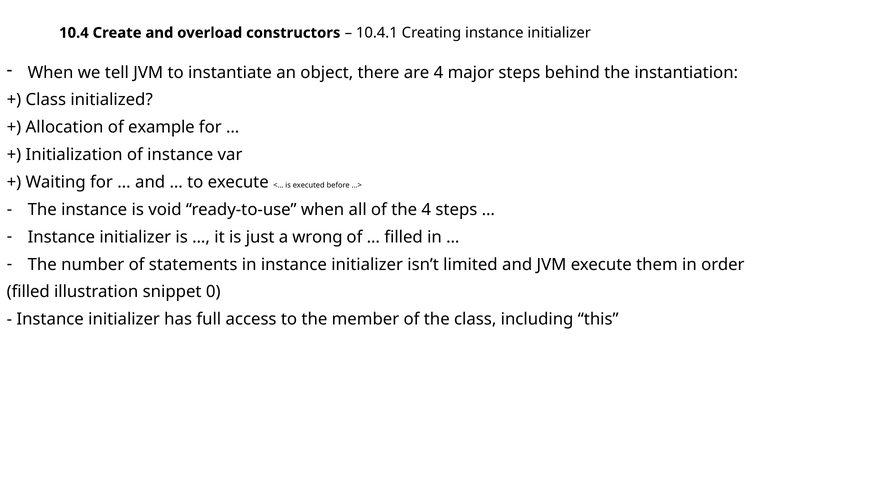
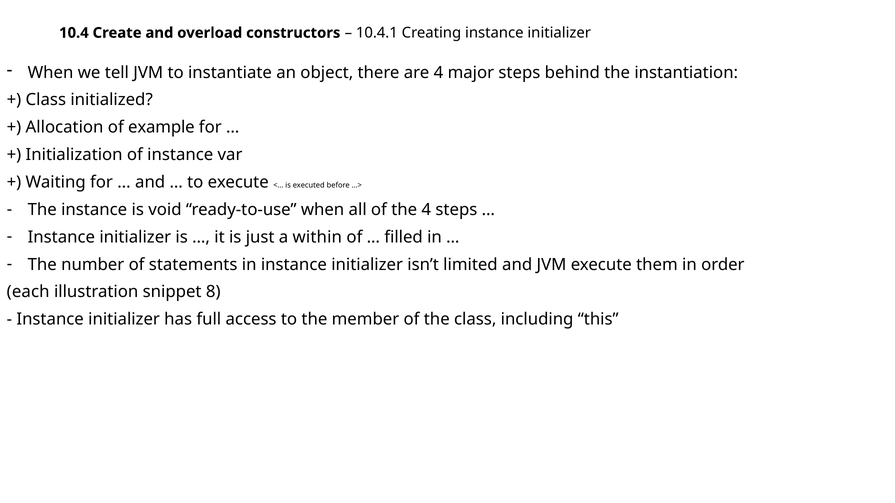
wrong: wrong -> within
filled at (28, 292): filled -> each
0: 0 -> 8
